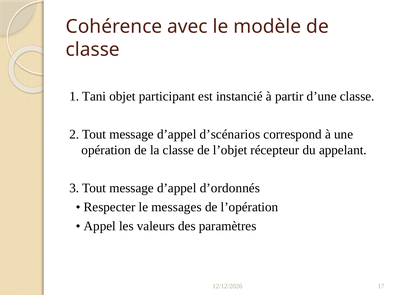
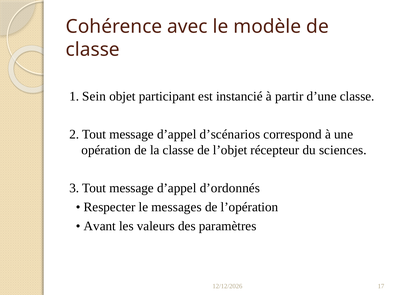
Tani: Tani -> Sein
appelant: appelant -> sciences
Appel: Appel -> Avant
